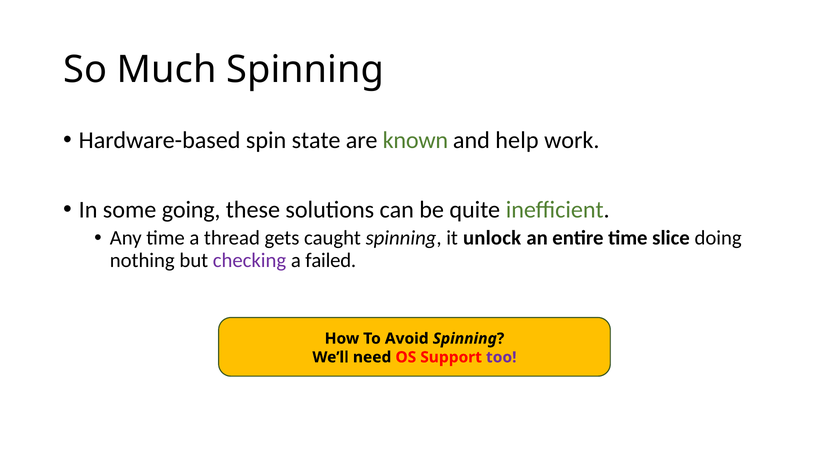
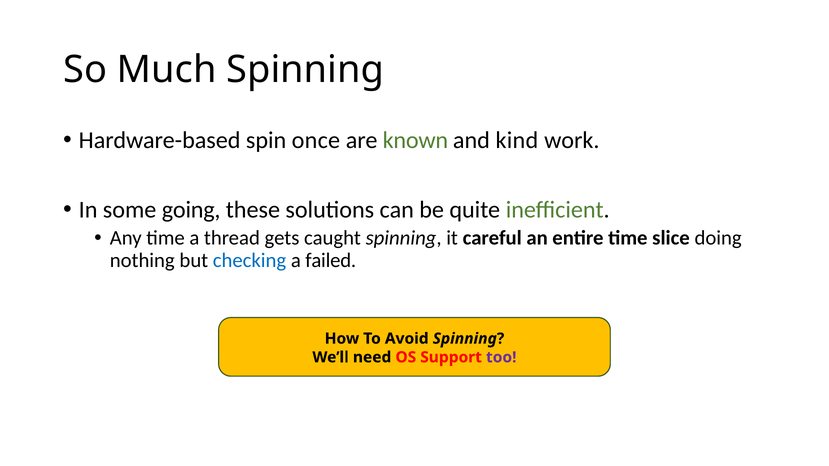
state: state -> once
help: help -> kind
unlock: unlock -> careful
checking colour: purple -> blue
